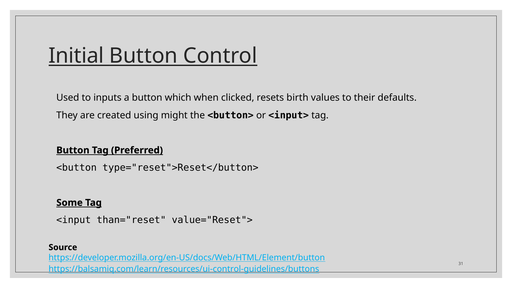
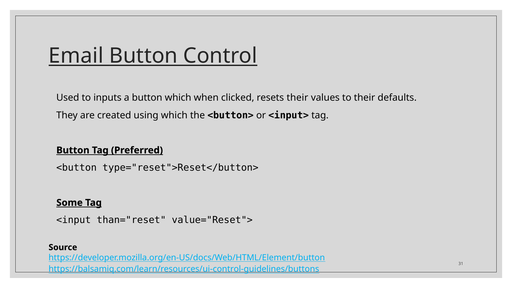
Initial: Initial -> Email
resets birth: birth -> their
using might: might -> which
